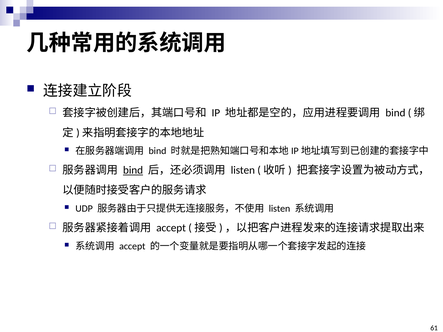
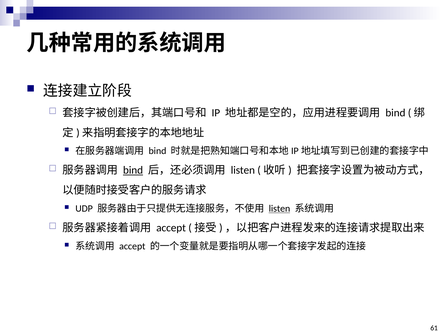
listen at (279, 209) underline: none -> present
